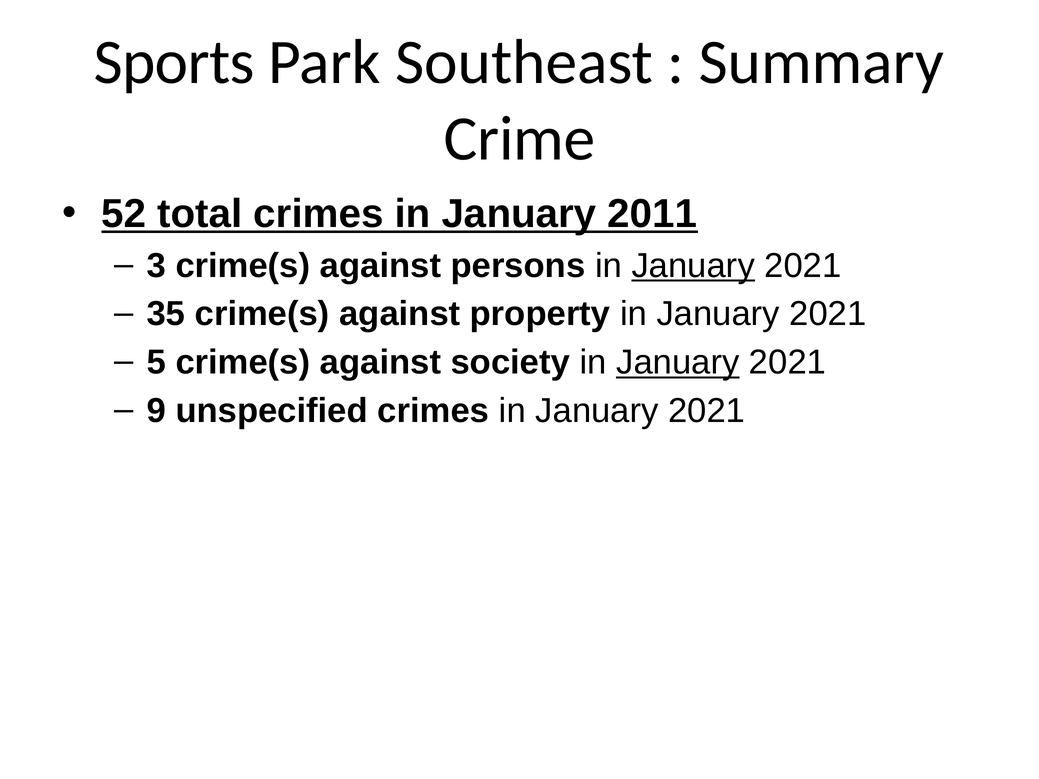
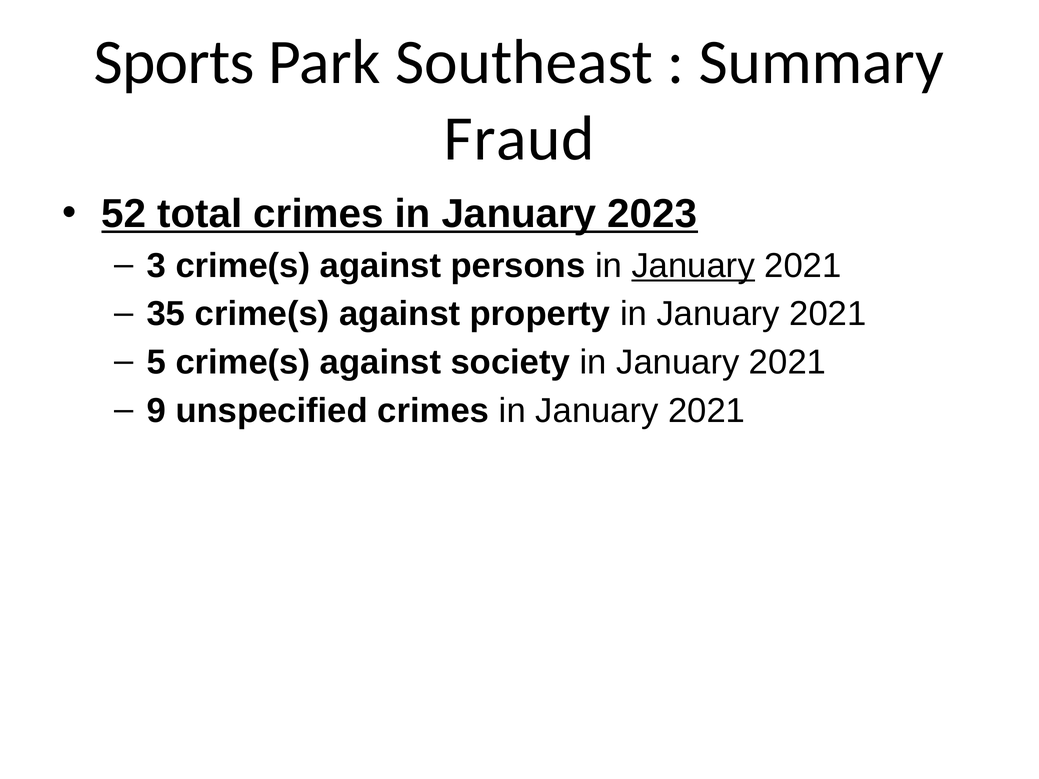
Crime: Crime -> Fraud
2011: 2011 -> 2023
January at (678, 363) underline: present -> none
